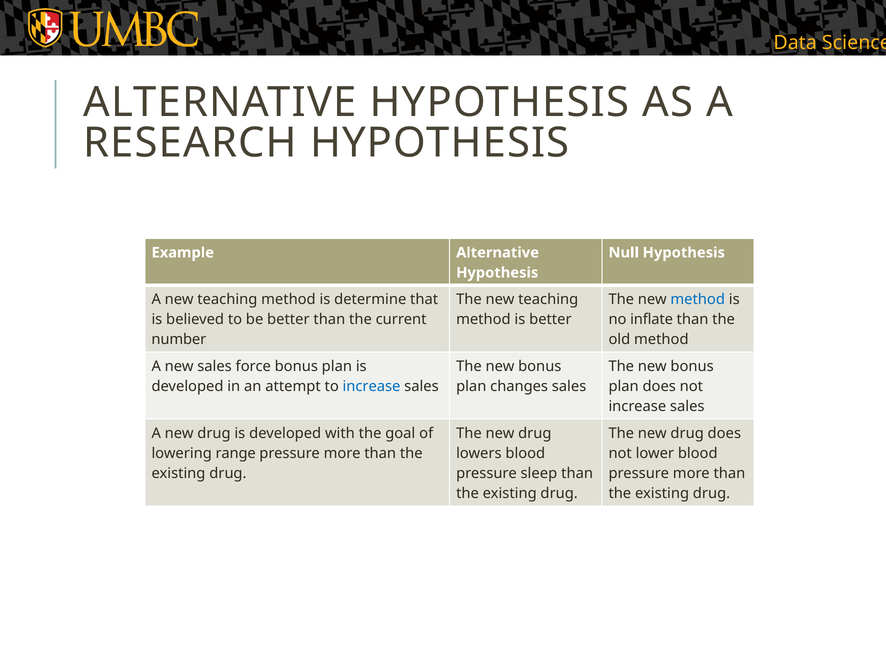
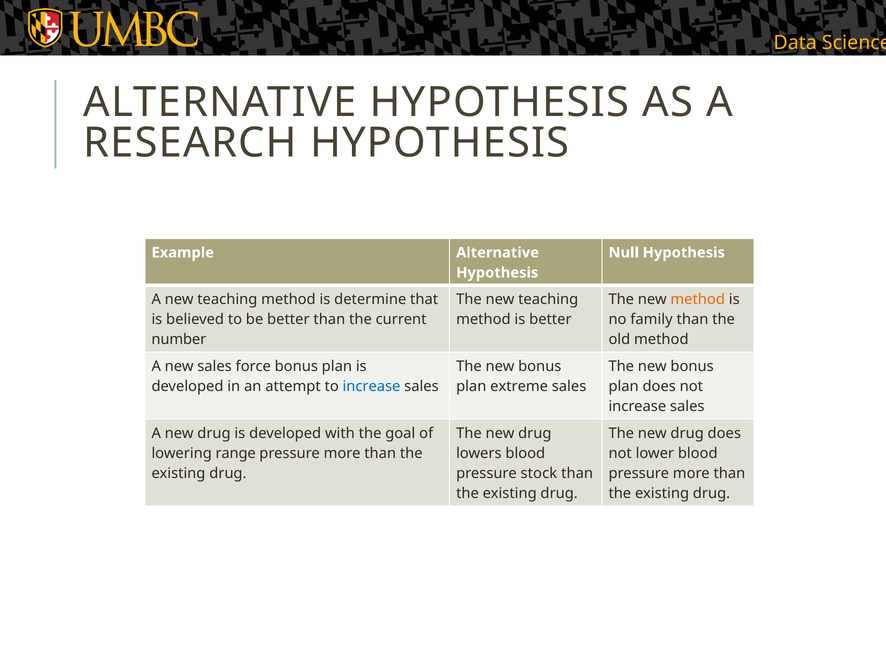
method at (698, 300) colour: blue -> orange
inflate: inflate -> family
changes: changes -> extreme
sleep: sleep -> stock
